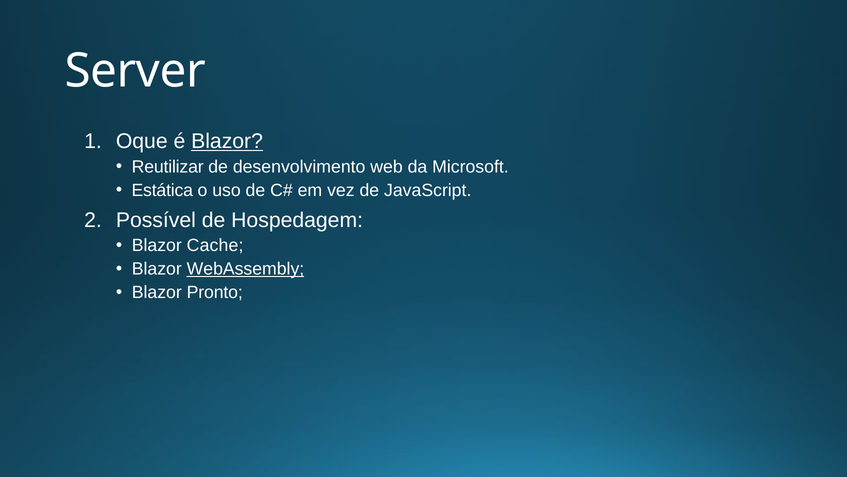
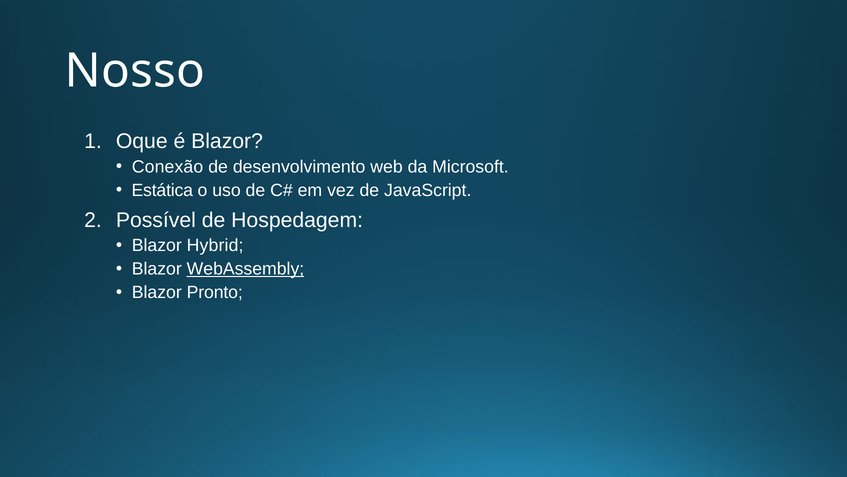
Server: Server -> Nosso
Blazor at (227, 141) underline: present -> none
Reutilizar: Reutilizar -> Conexão
Cache: Cache -> Hybrid
